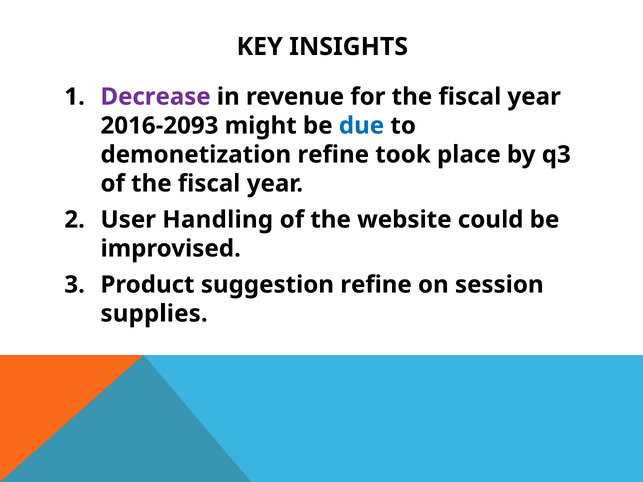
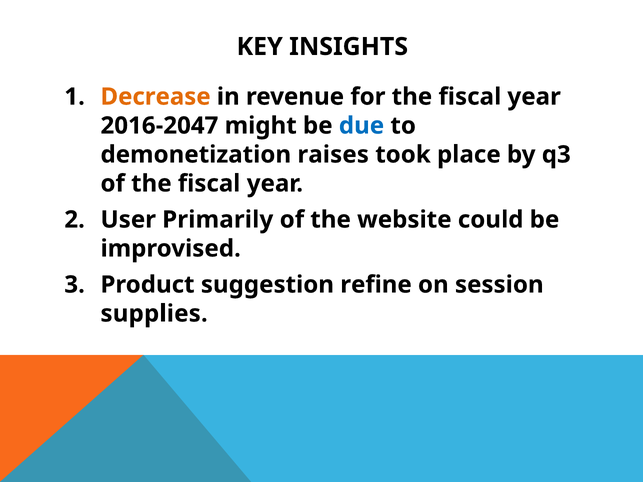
Decrease colour: purple -> orange
2016-2093: 2016-2093 -> 2016-2047
demonetization refine: refine -> raises
Handling: Handling -> Primarily
